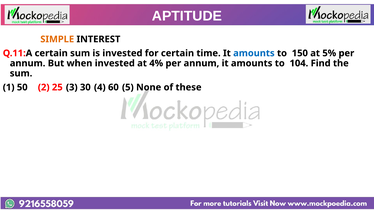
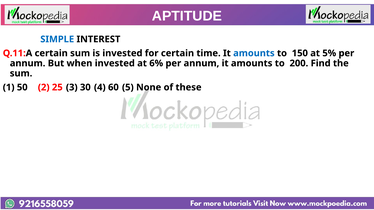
SIMPLE colour: orange -> blue
4%: 4% -> 6%
104: 104 -> 200
